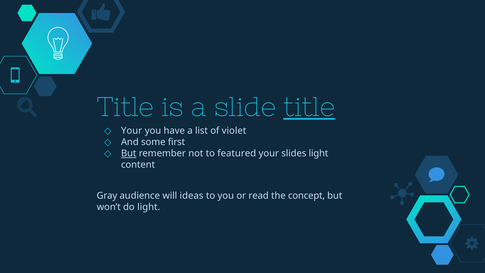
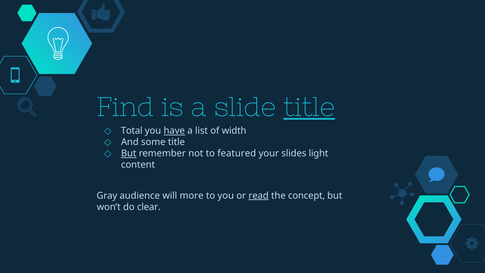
Title at (125, 107): Title -> Find
Your at (132, 131): Your -> Total
have underline: none -> present
violet: violet -> width
some first: first -> title
ideas: ideas -> more
read underline: none -> present
do light: light -> clear
